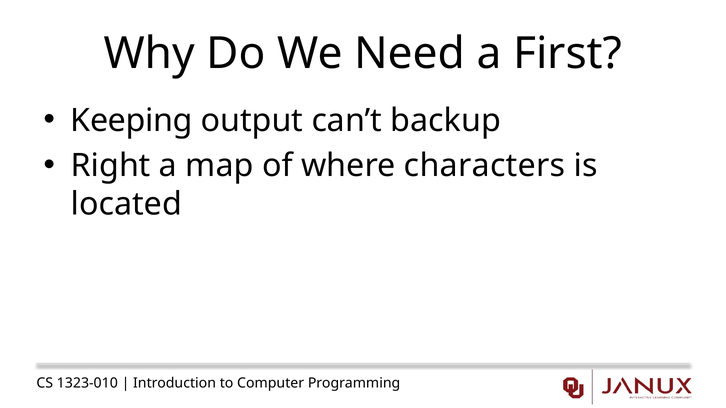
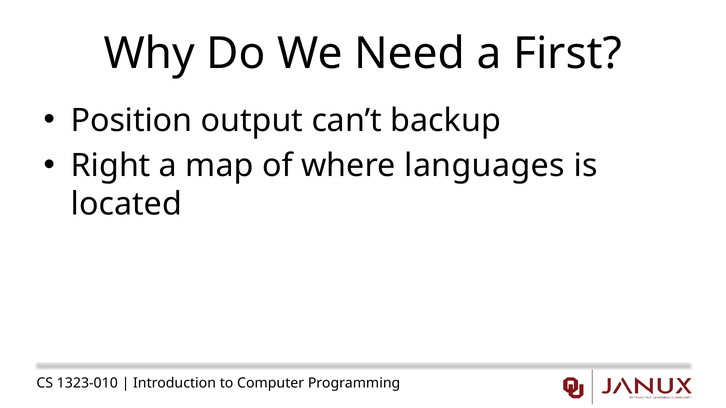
Keeping: Keeping -> Position
characters: characters -> languages
